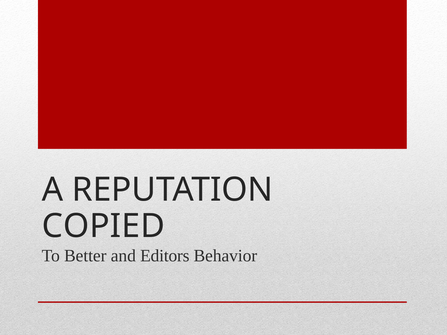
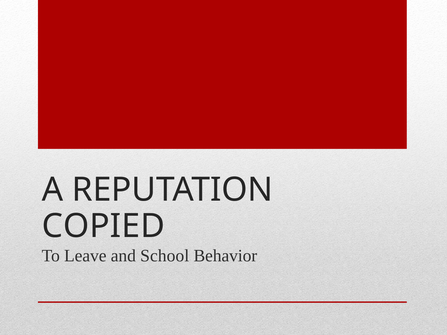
Better: Better -> Leave
Editors: Editors -> School
